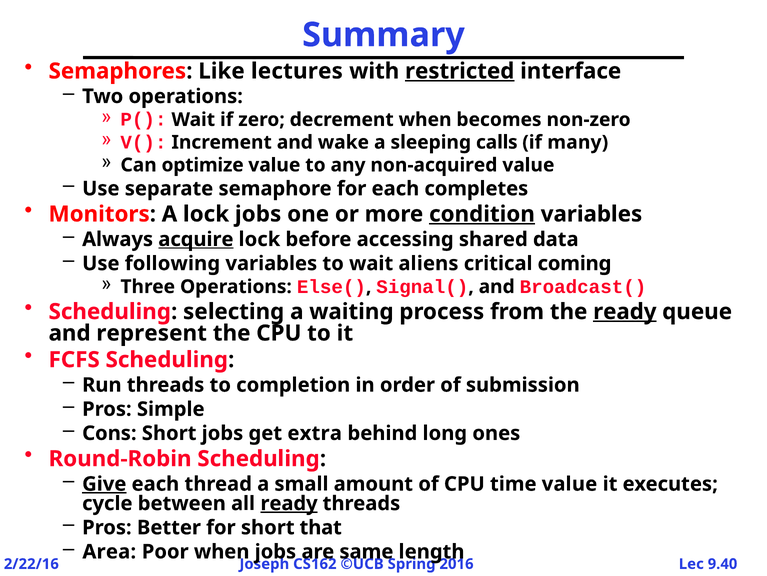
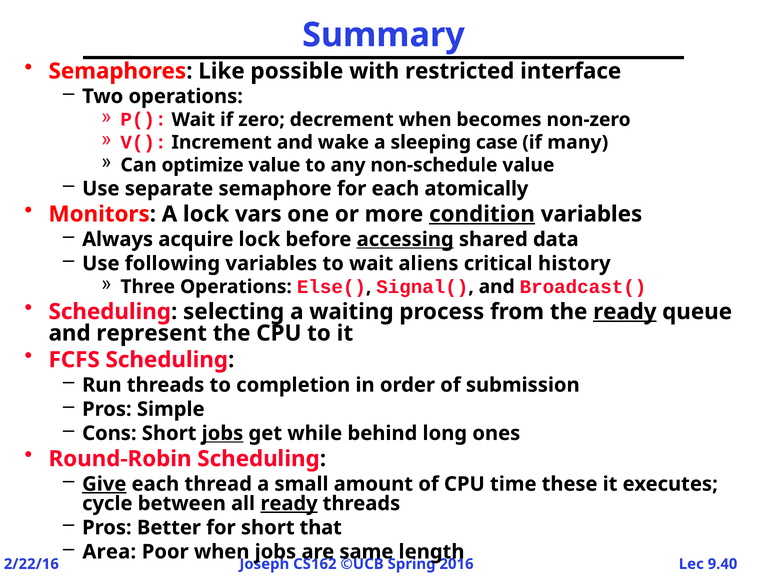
lectures: lectures -> possible
restricted underline: present -> none
calls: calls -> case
non-acquired: non-acquired -> non-schedule
completes: completes -> atomically
lock jobs: jobs -> vars
acquire underline: present -> none
accessing underline: none -> present
coming: coming -> history
jobs at (222, 433) underline: none -> present
extra: extra -> while
time value: value -> these
